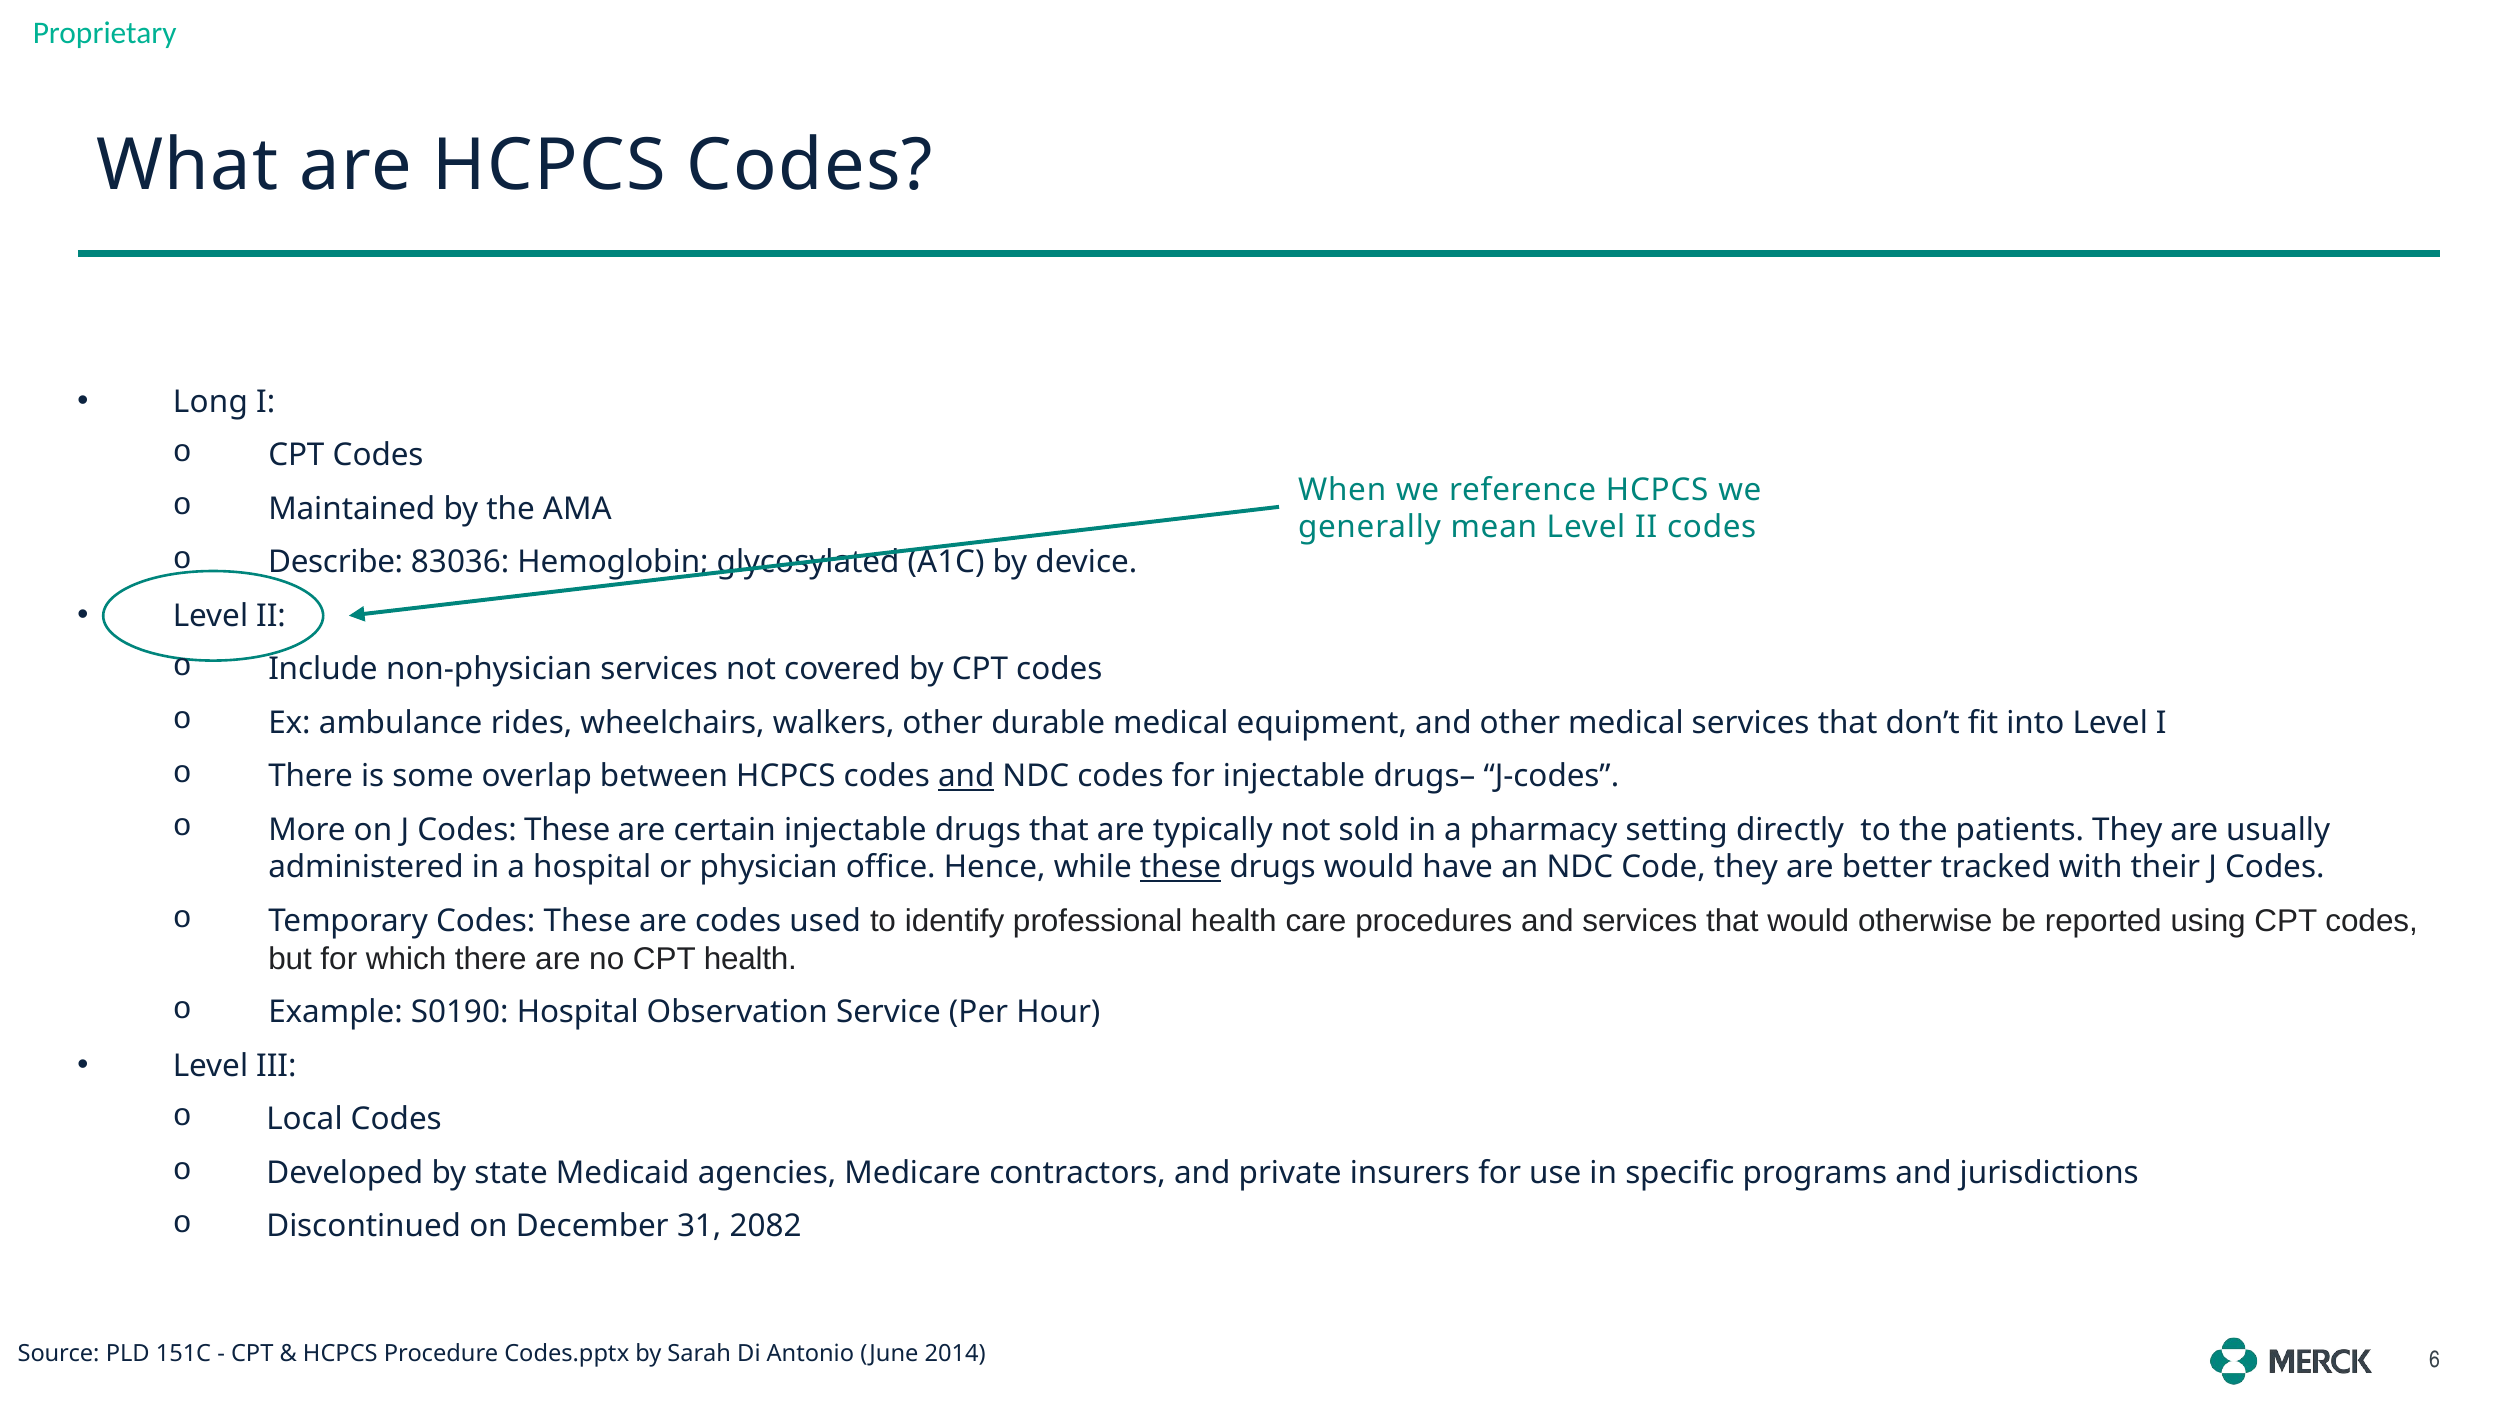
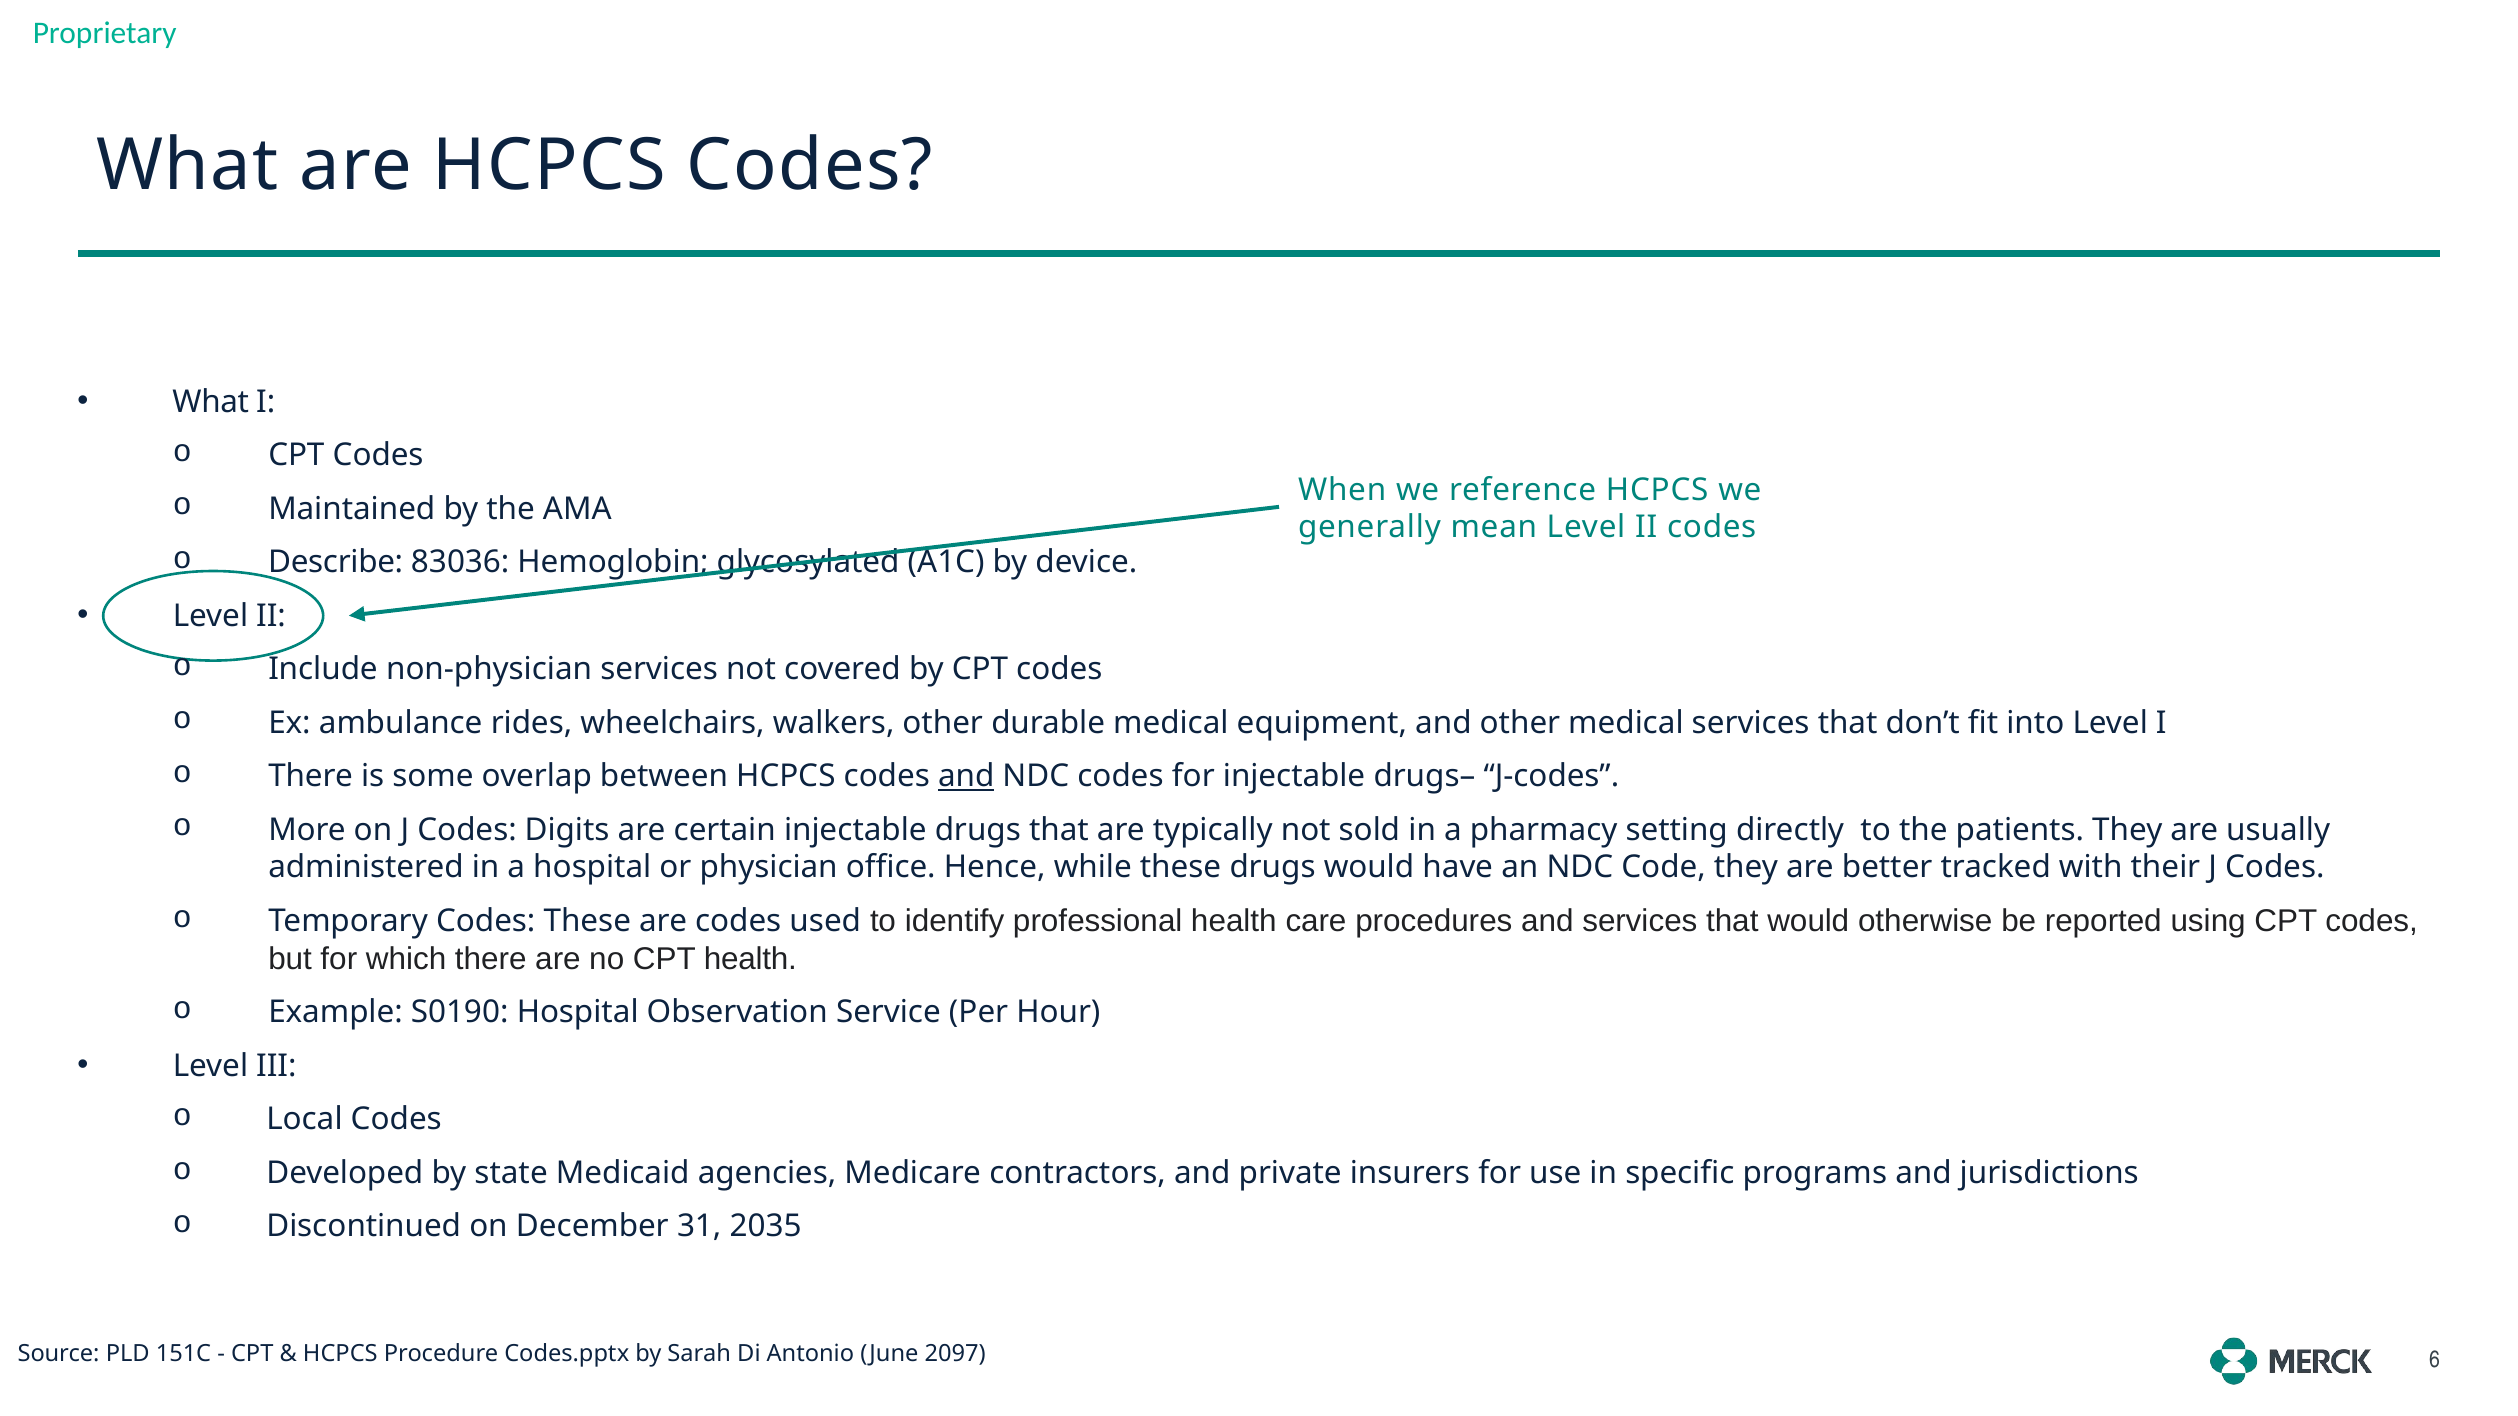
Long at (210, 402): Long -> What
J Codes These: These -> Digits
these at (1181, 868) underline: present -> none
2082: 2082 -> 2035
2014: 2014 -> 2097
